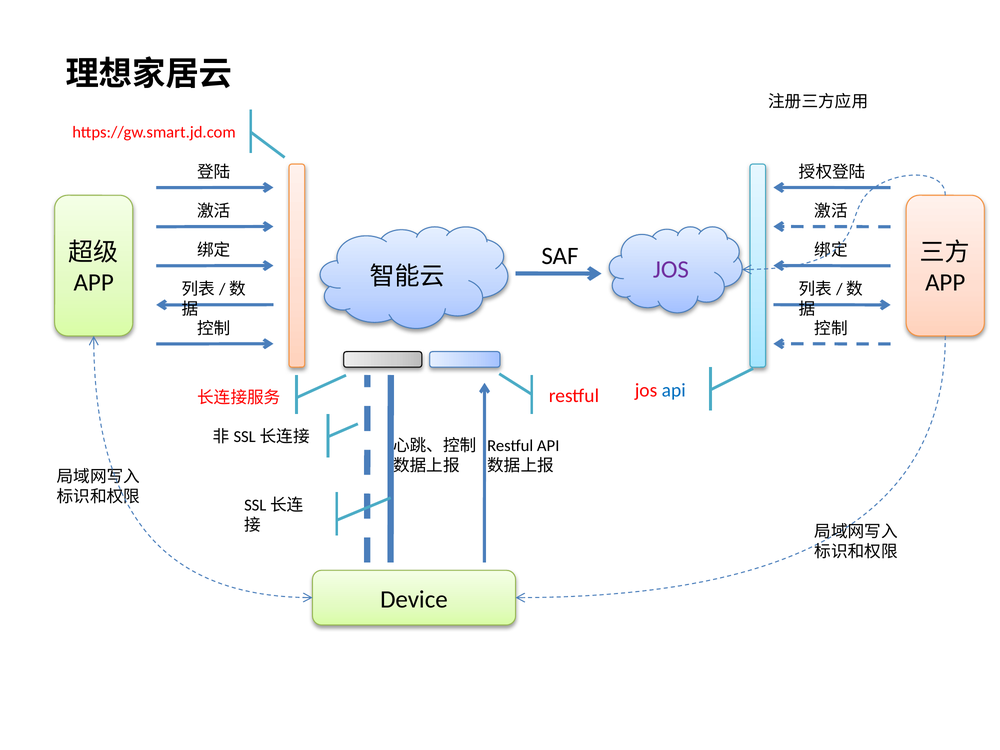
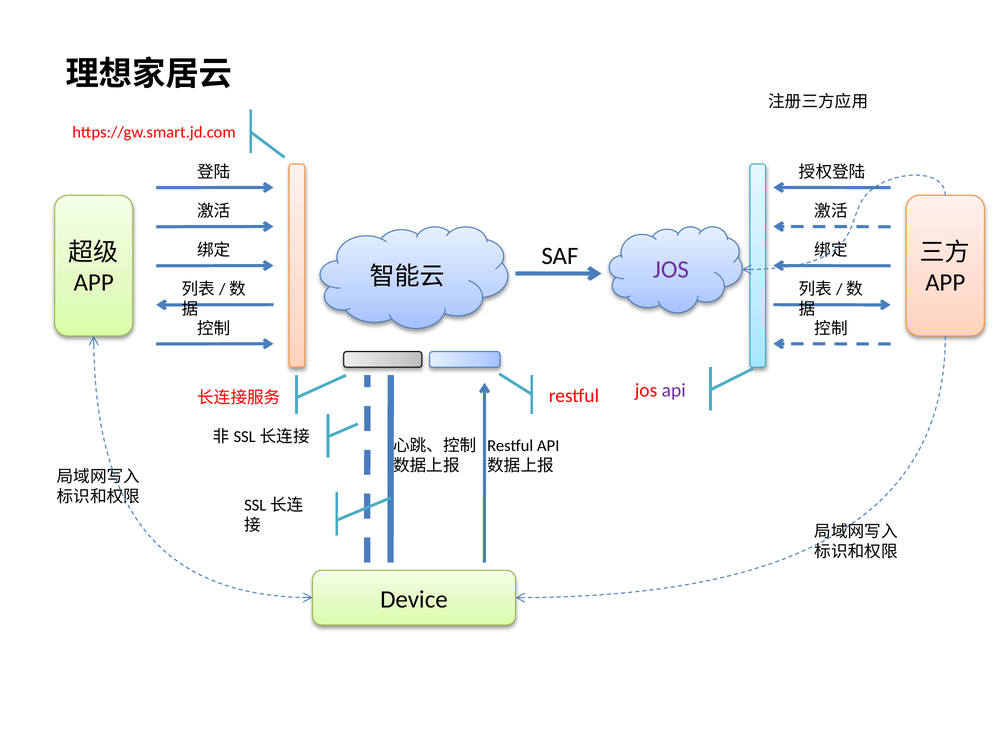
api at (674, 390) colour: blue -> purple
